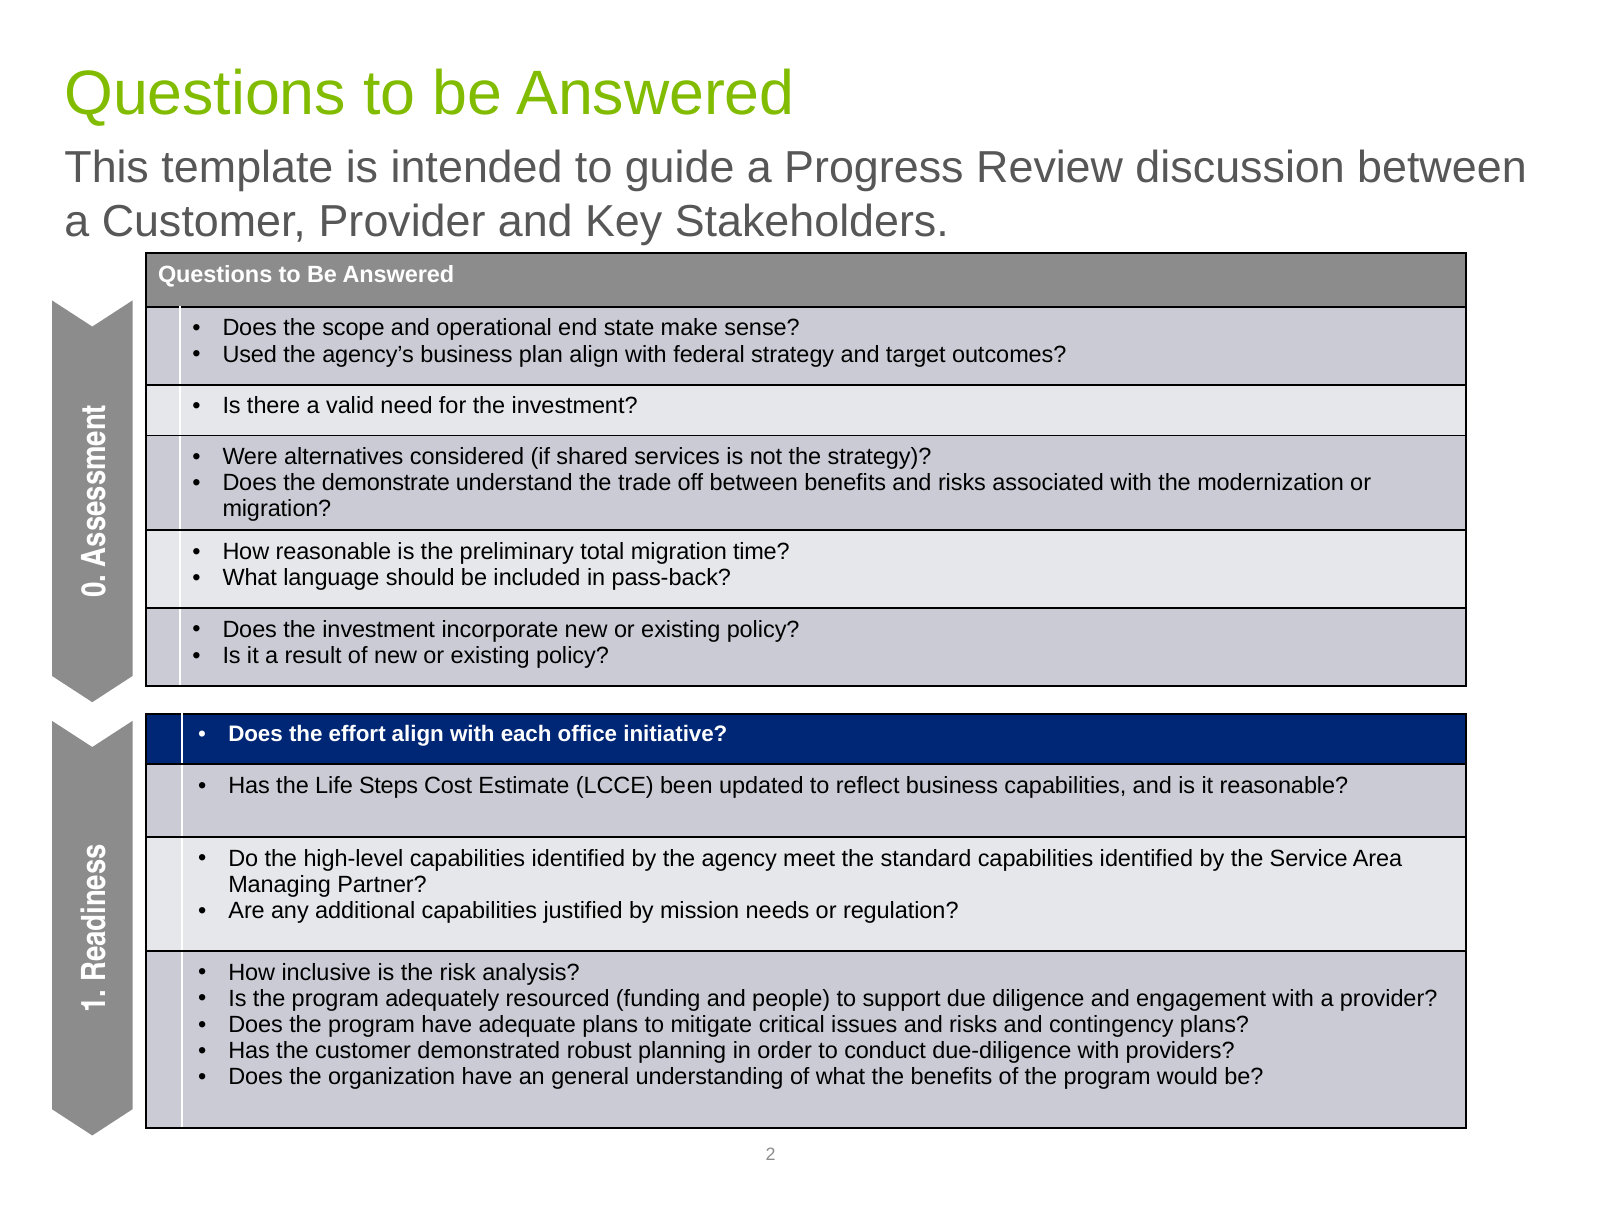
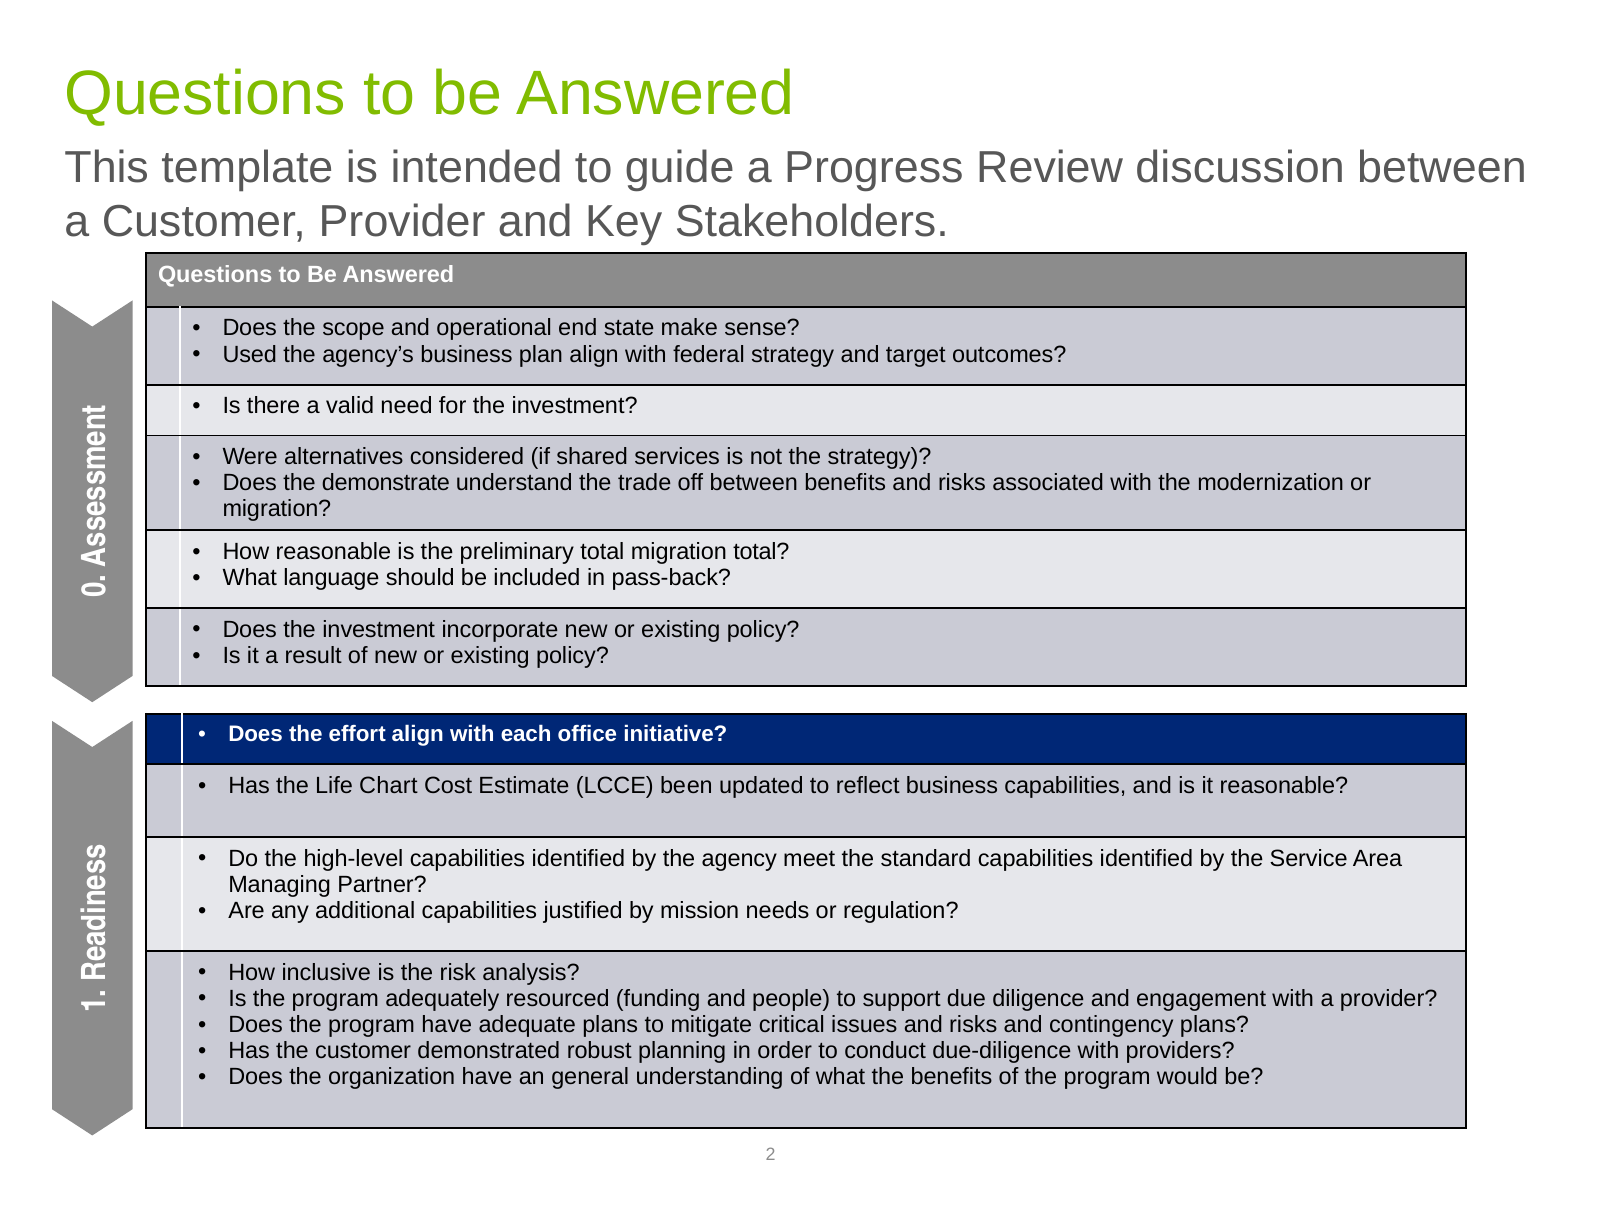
migration time: time -> total
Steps: Steps -> Chart
